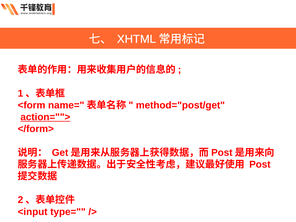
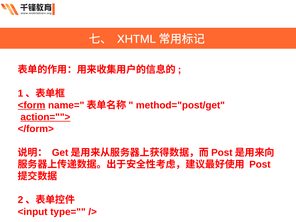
<form underline: none -> present
